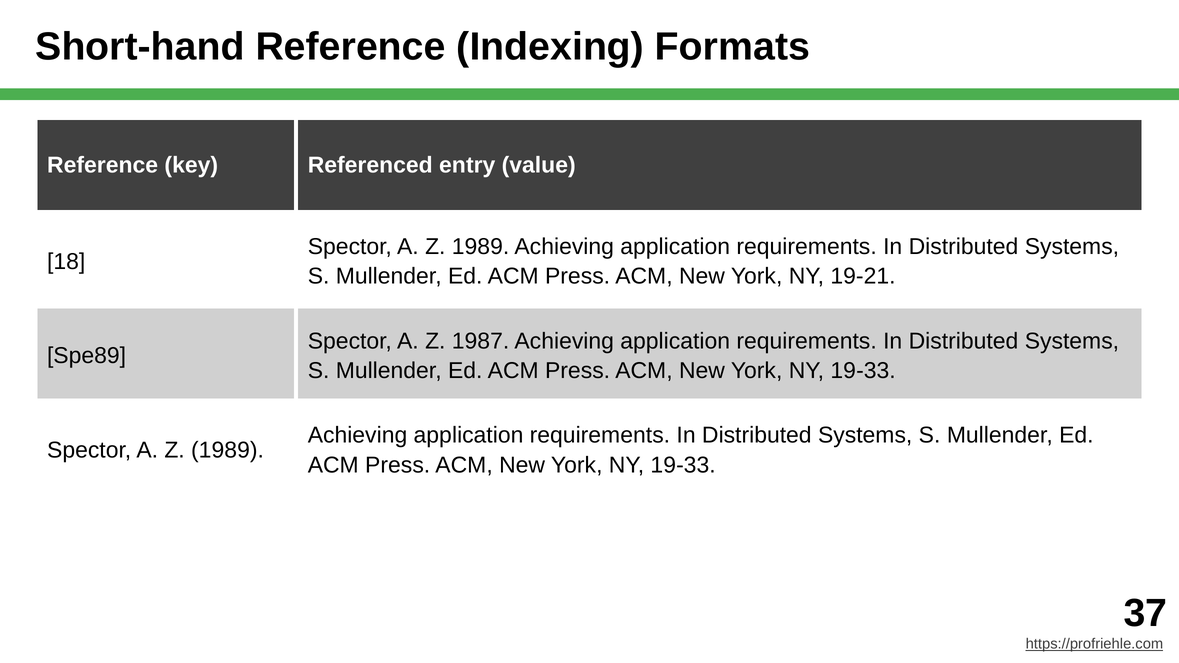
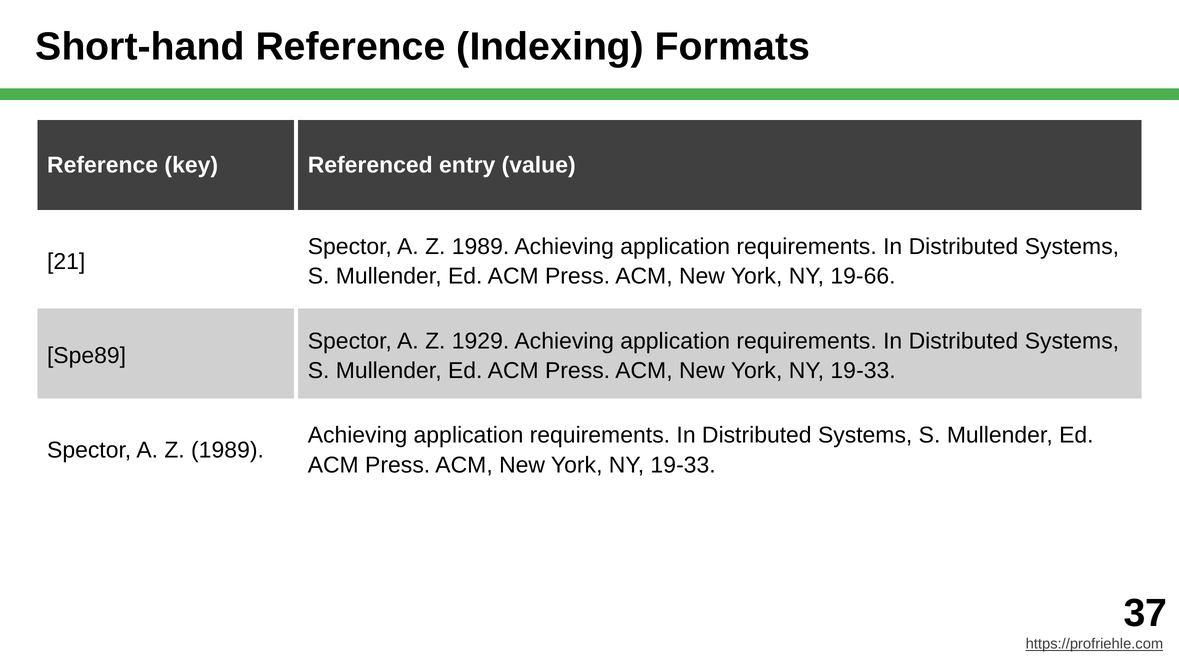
18: 18 -> 21
19-21: 19-21 -> 19-66
1987: 1987 -> 1929
